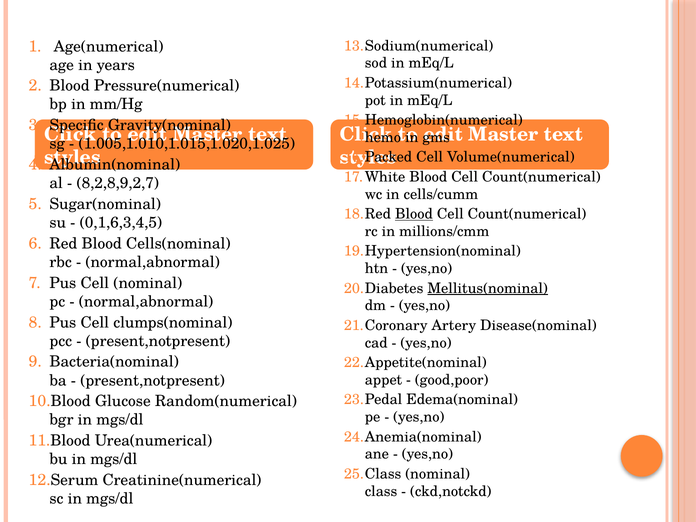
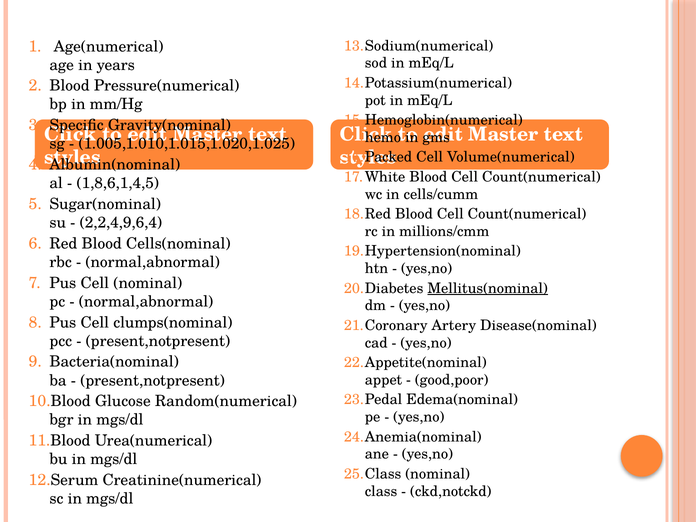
8,2,8,9,2,7: 8,2,8,9,2,7 -> 1,8,6,1,4,5
Blood at (414, 214) underline: present -> none
0,1,6,3,4,5: 0,1,6,3,4,5 -> 2,2,4,9,6,4
